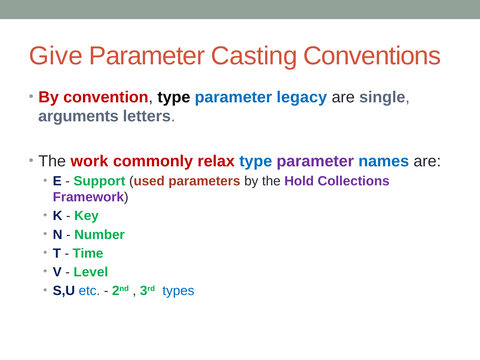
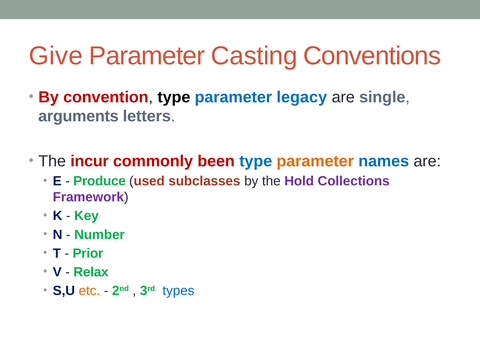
work: work -> incur
relax: relax -> been
parameter at (315, 161) colour: purple -> orange
Support: Support -> Produce
parameters: parameters -> subclasses
Time: Time -> Prior
Level: Level -> Relax
etc colour: blue -> orange
